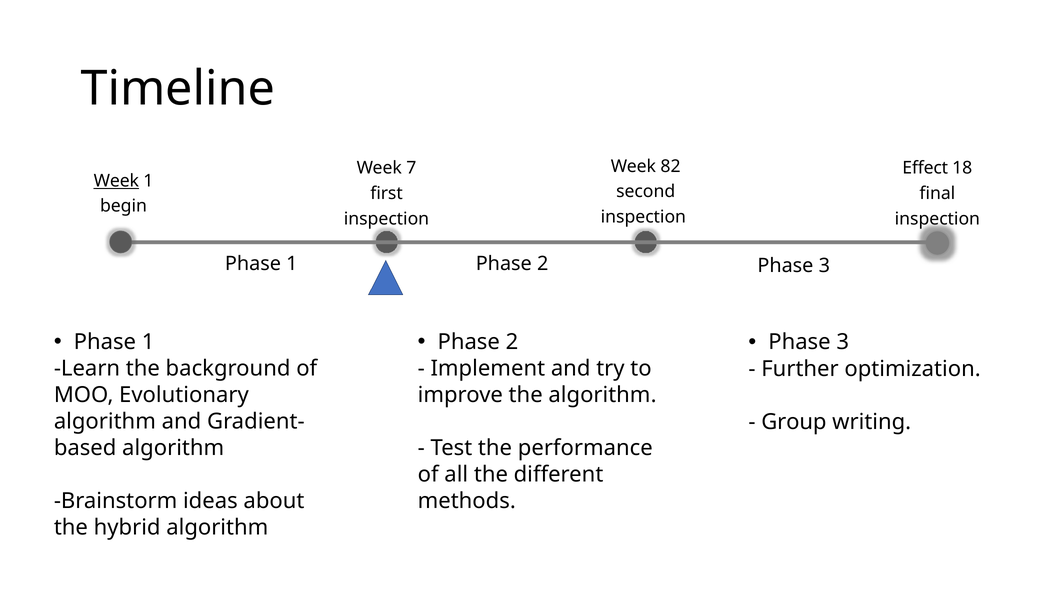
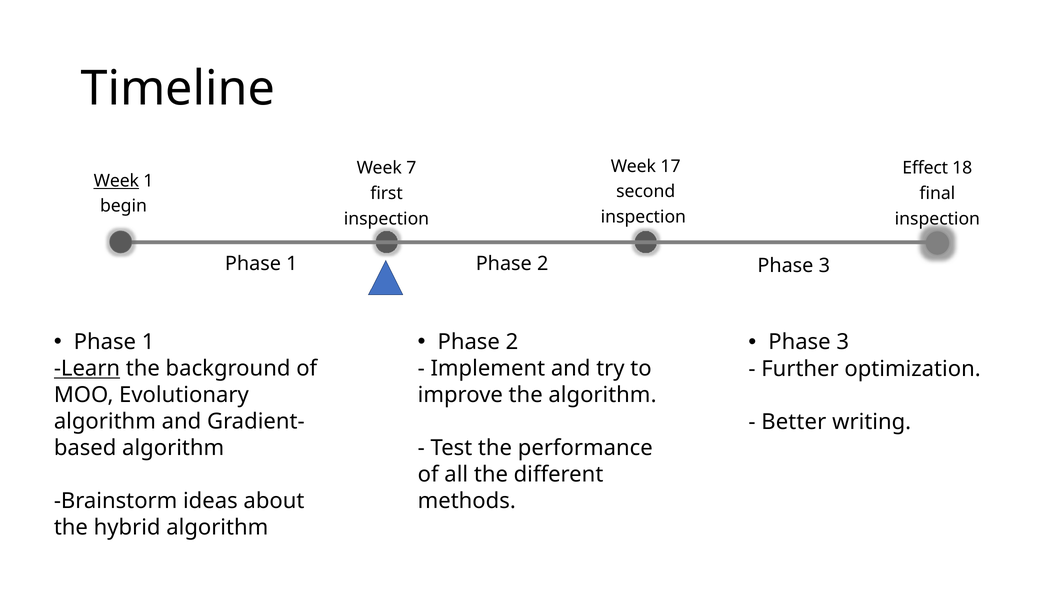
82: 82 -> 17
Learn underline: none -> present
Group: Group -> Better
